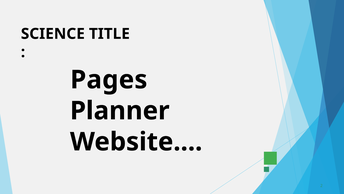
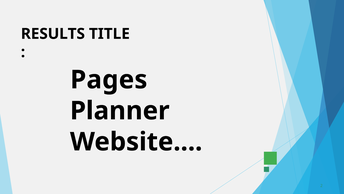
SCIENCE: SCIENCE -> RESULTS
